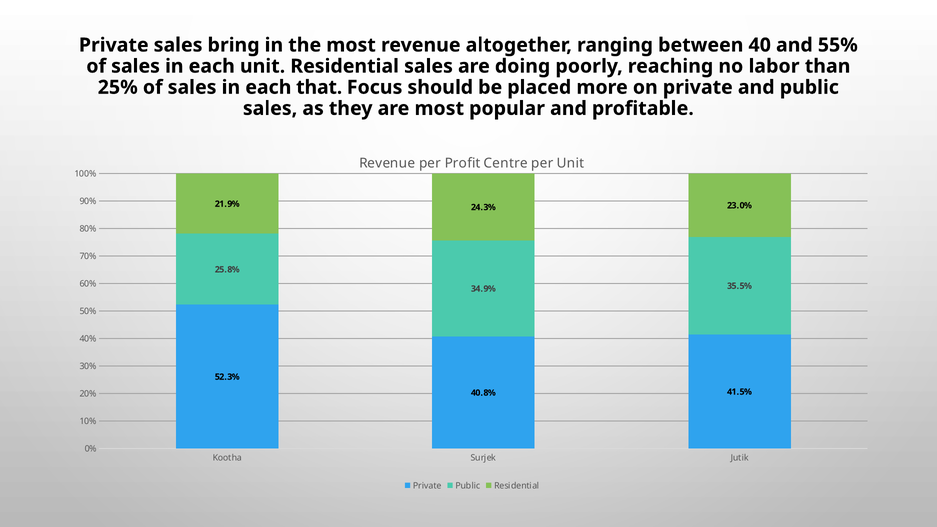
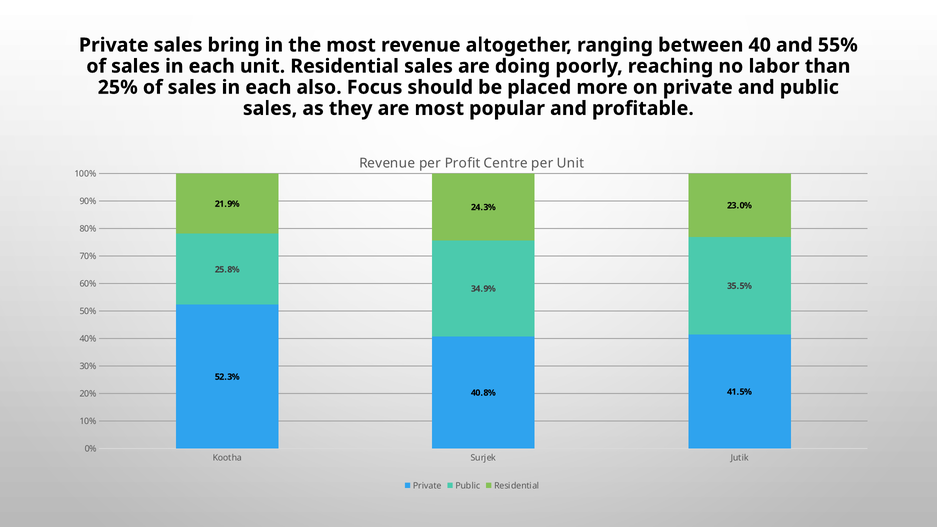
that: that -> also
